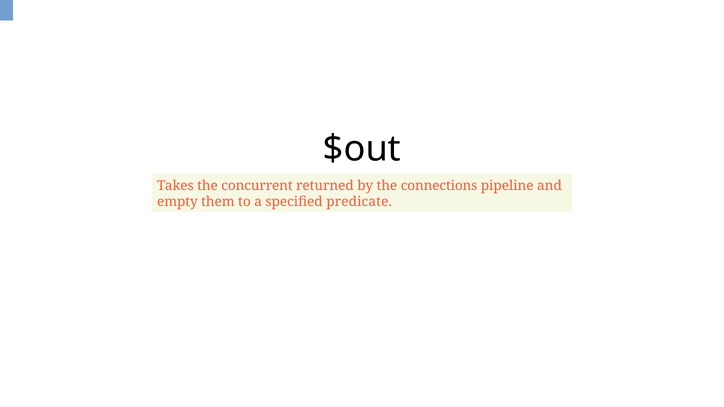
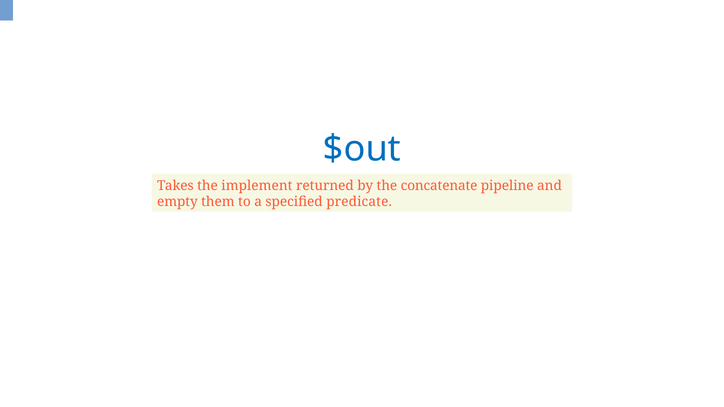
$out colour: black -> blue
concurrent: concurrent -> implement
connections: connections -> concatenate
